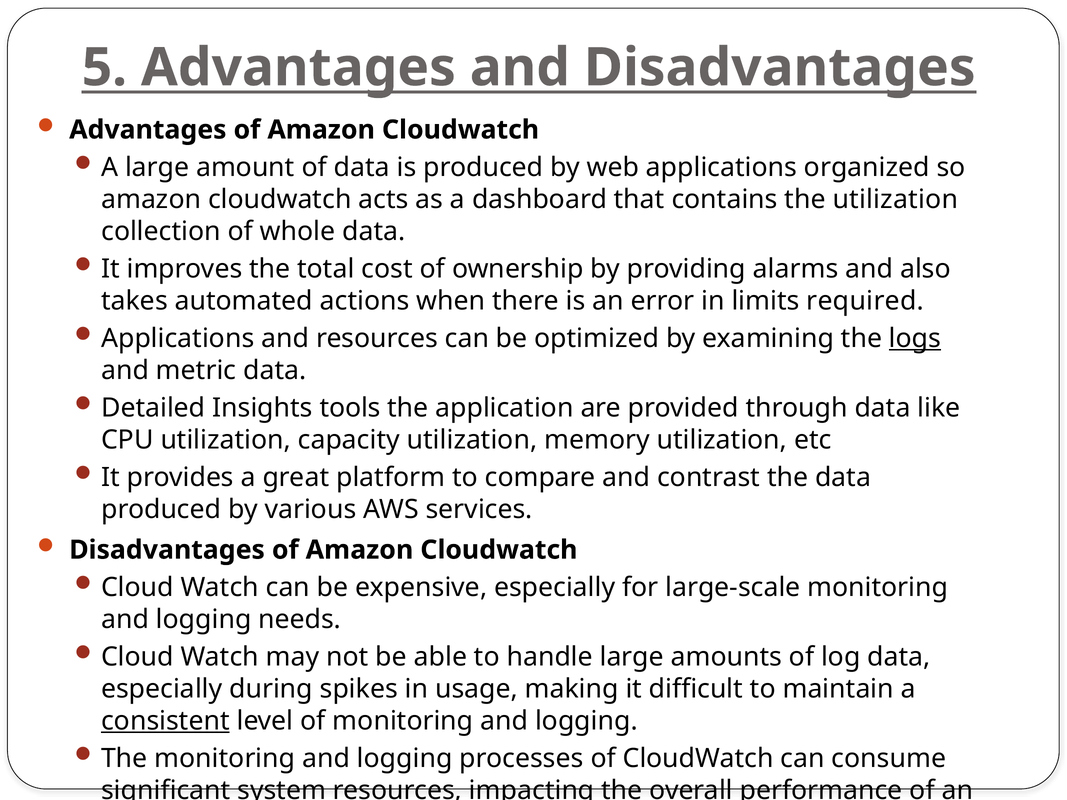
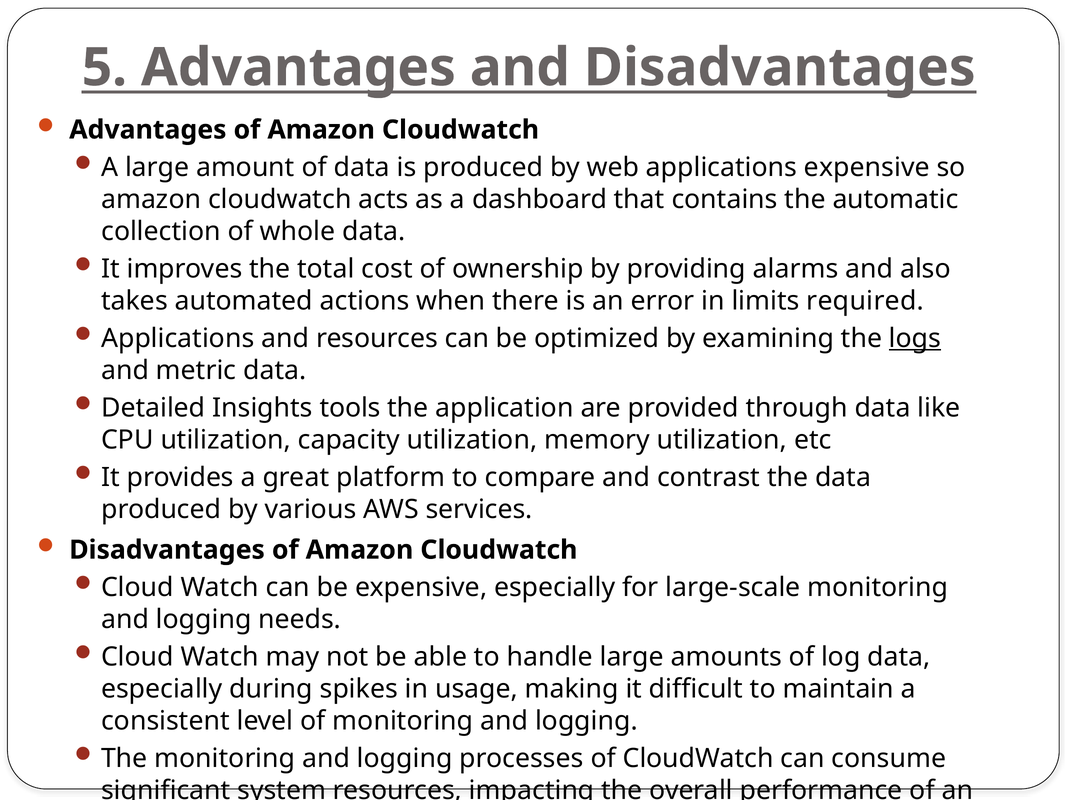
applications organized: organized -> expensive
the utilization: utilization -> automatic
consistent underline: present -> none
